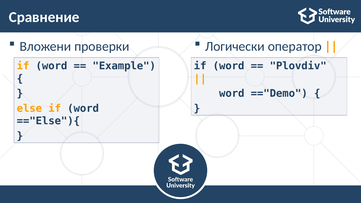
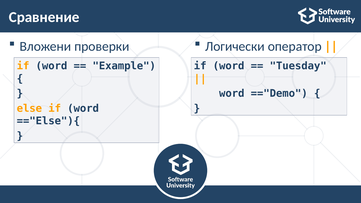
Plovdiv: Plovdiv -> Tuesday
